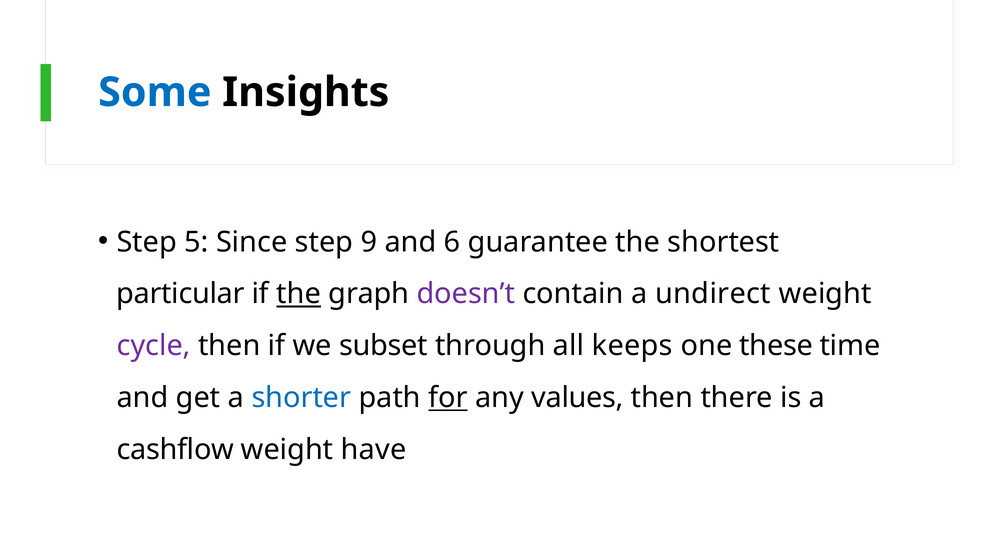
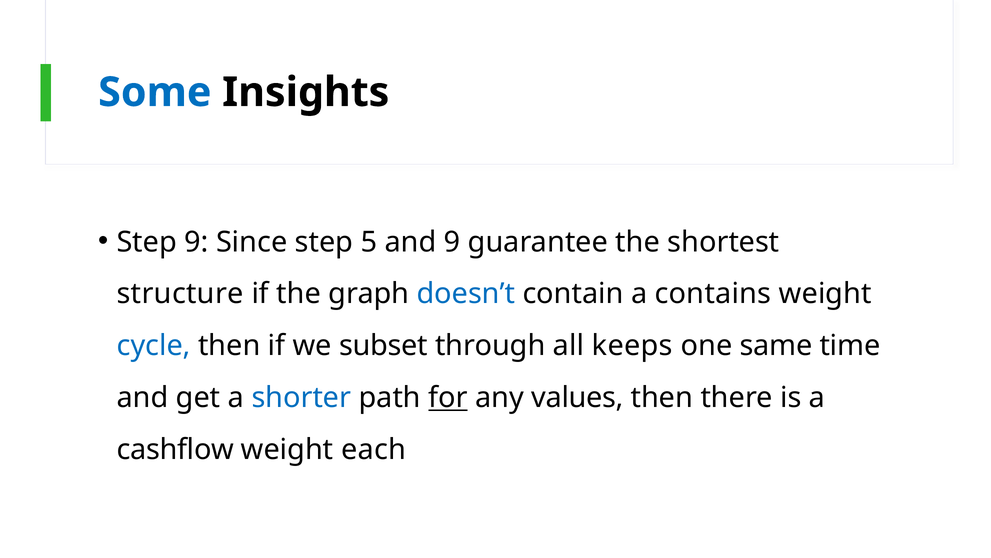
Step 5: 5 -> 9
9: 9 -> 5
and 6: 6 -> 9
particular: particular -> structure
the at (299, 294) underline: present -> none
doesn’t colour: purple -> blue
undirect: undirect -> contains
cycle colour: purple -> blue
these: these -> same
have: have -> each
